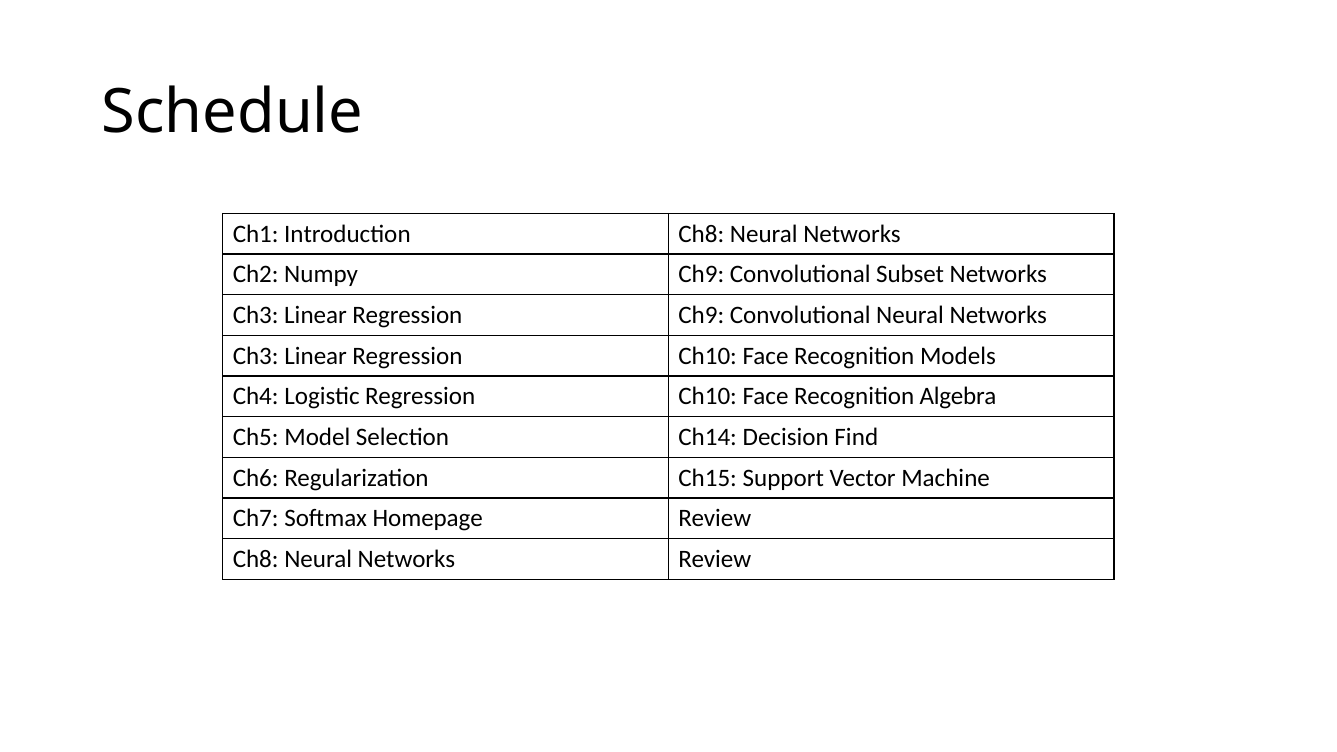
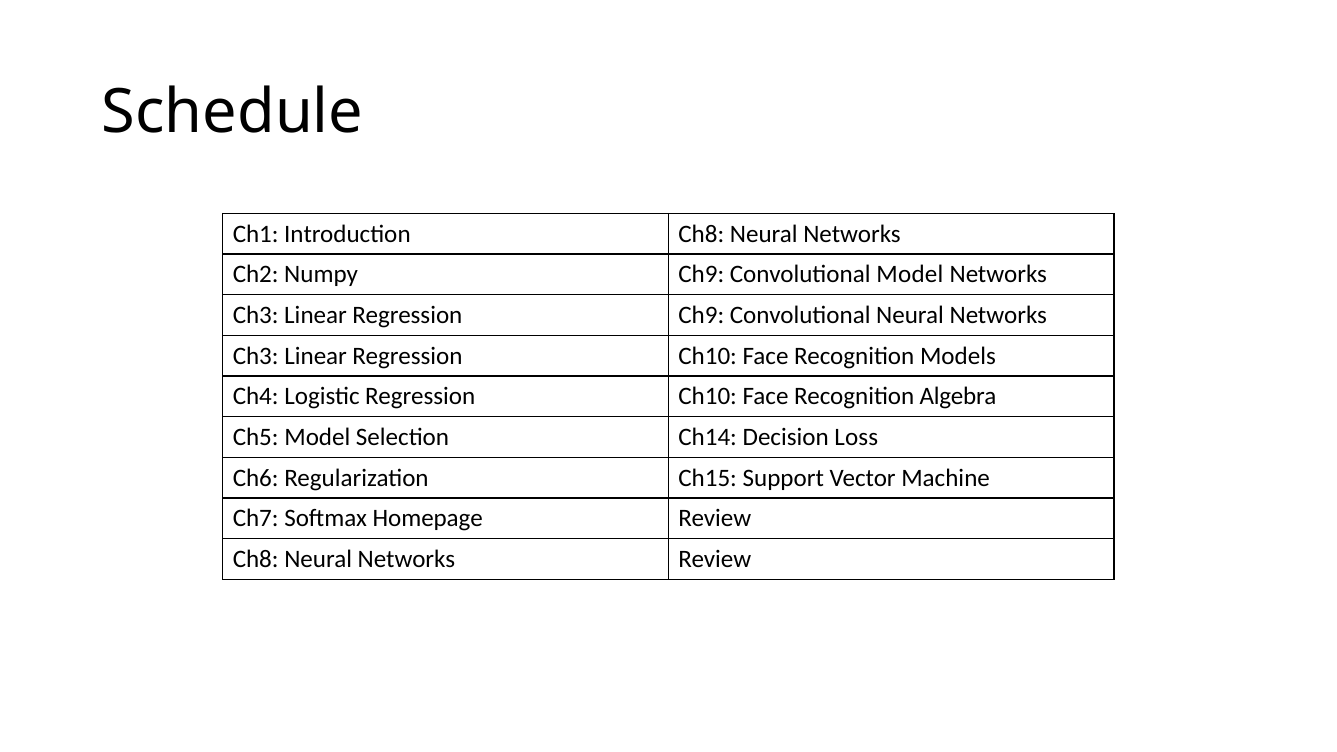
Convolutional Subset: Subset -> Model
Find: Find -> Loss
